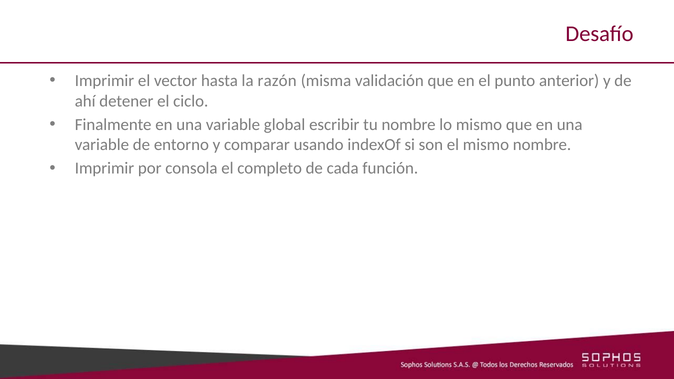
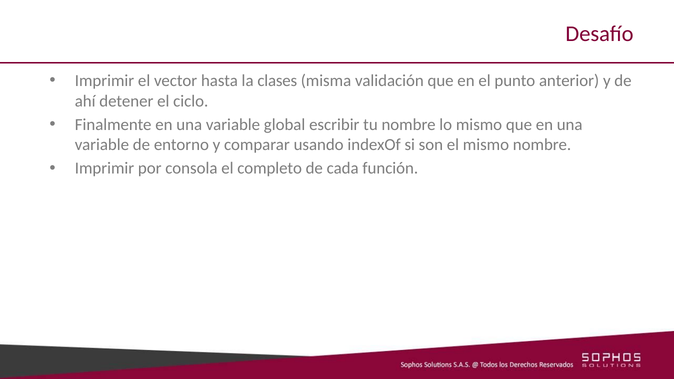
razón: razón -> clases
